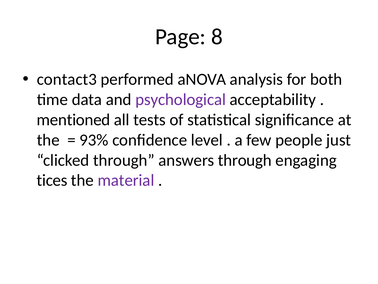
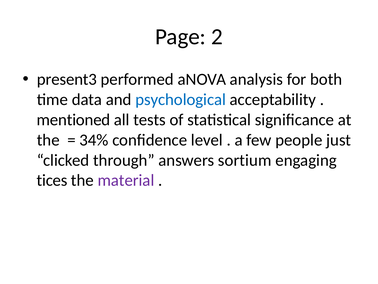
8: 8 -> 2
contact3: contact3 -> present3
psychological colour: purple -> blue
93%: 93% -> 34%
answers through: through -> sortium
